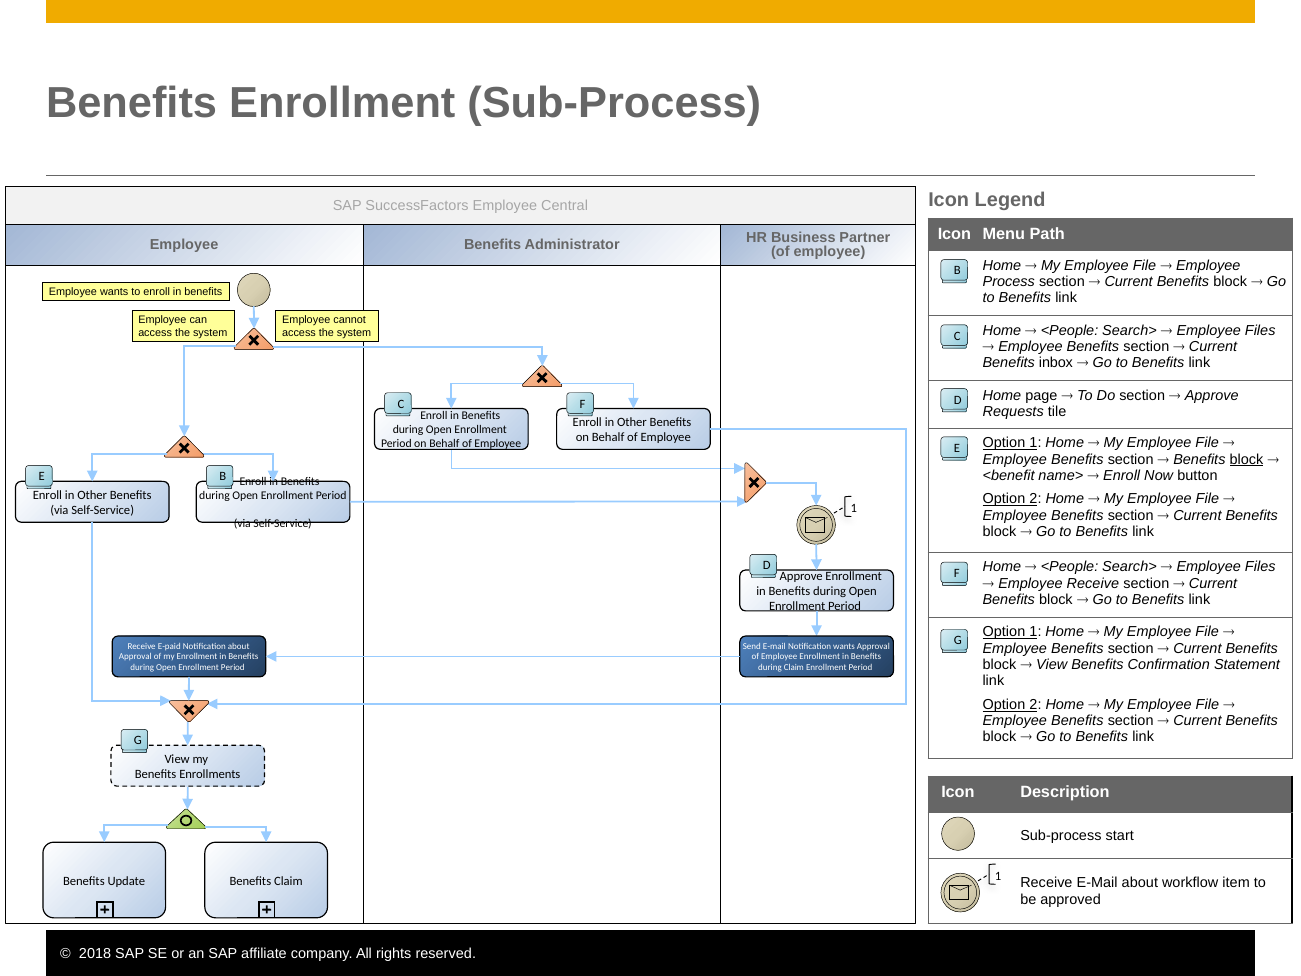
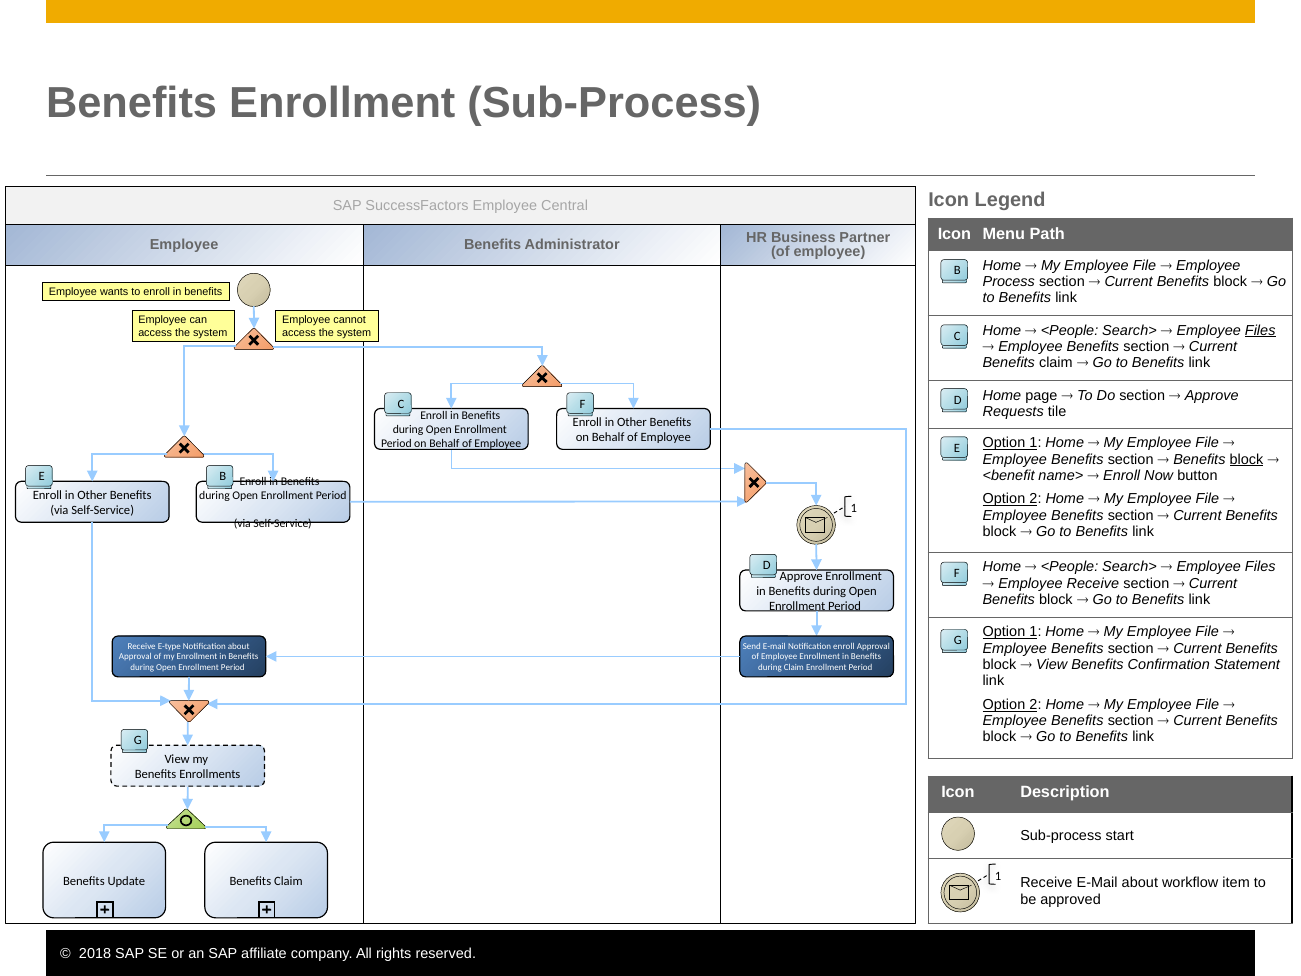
Files at (1260, 330) underline: none -> present
inbox at (1056, 363): inbox -> claim
E-paid: E-paid -> E-type
Notification wants: wants -> enroll
